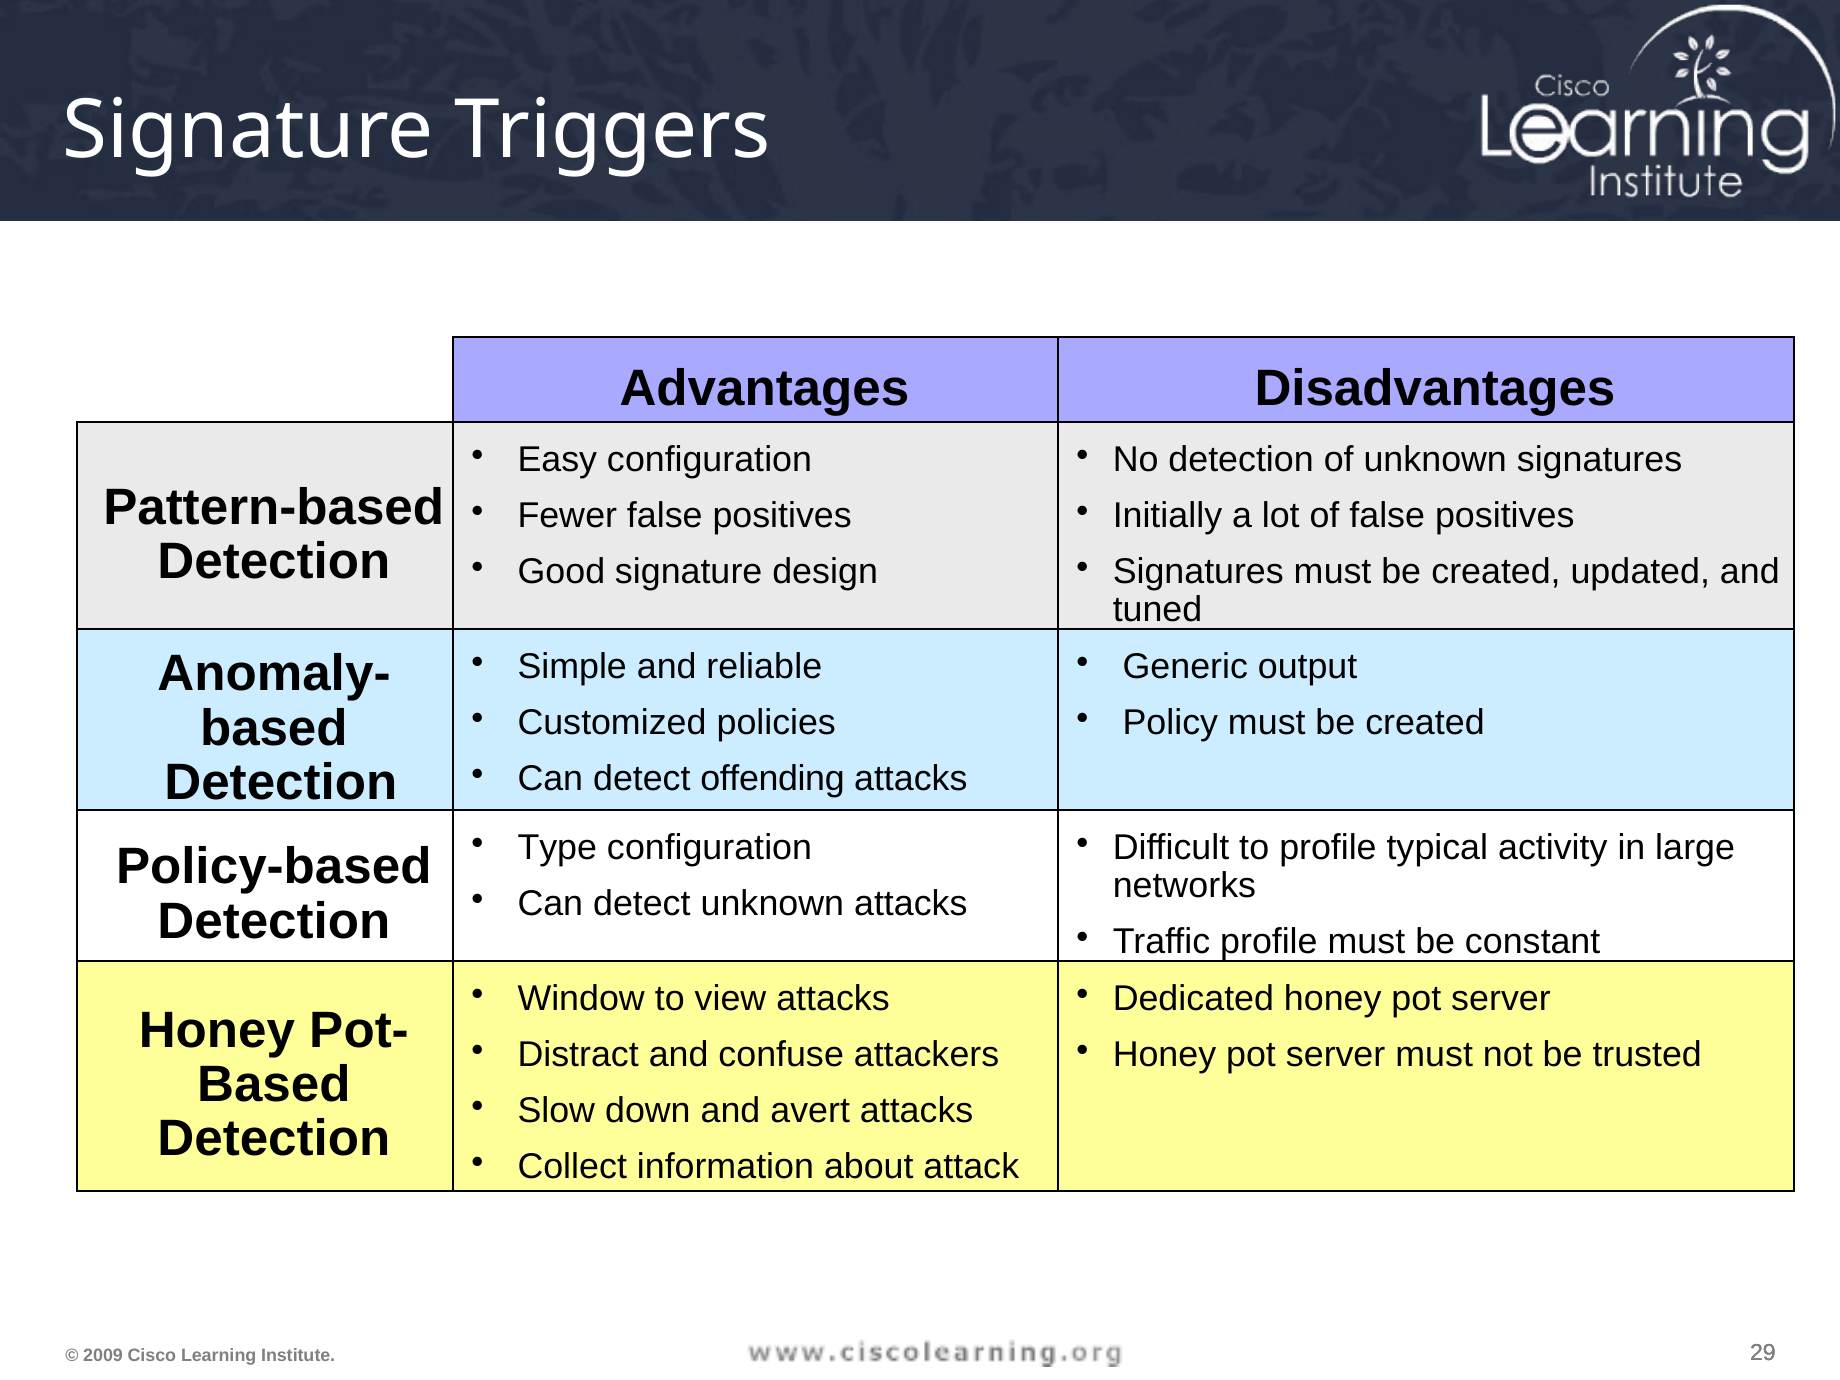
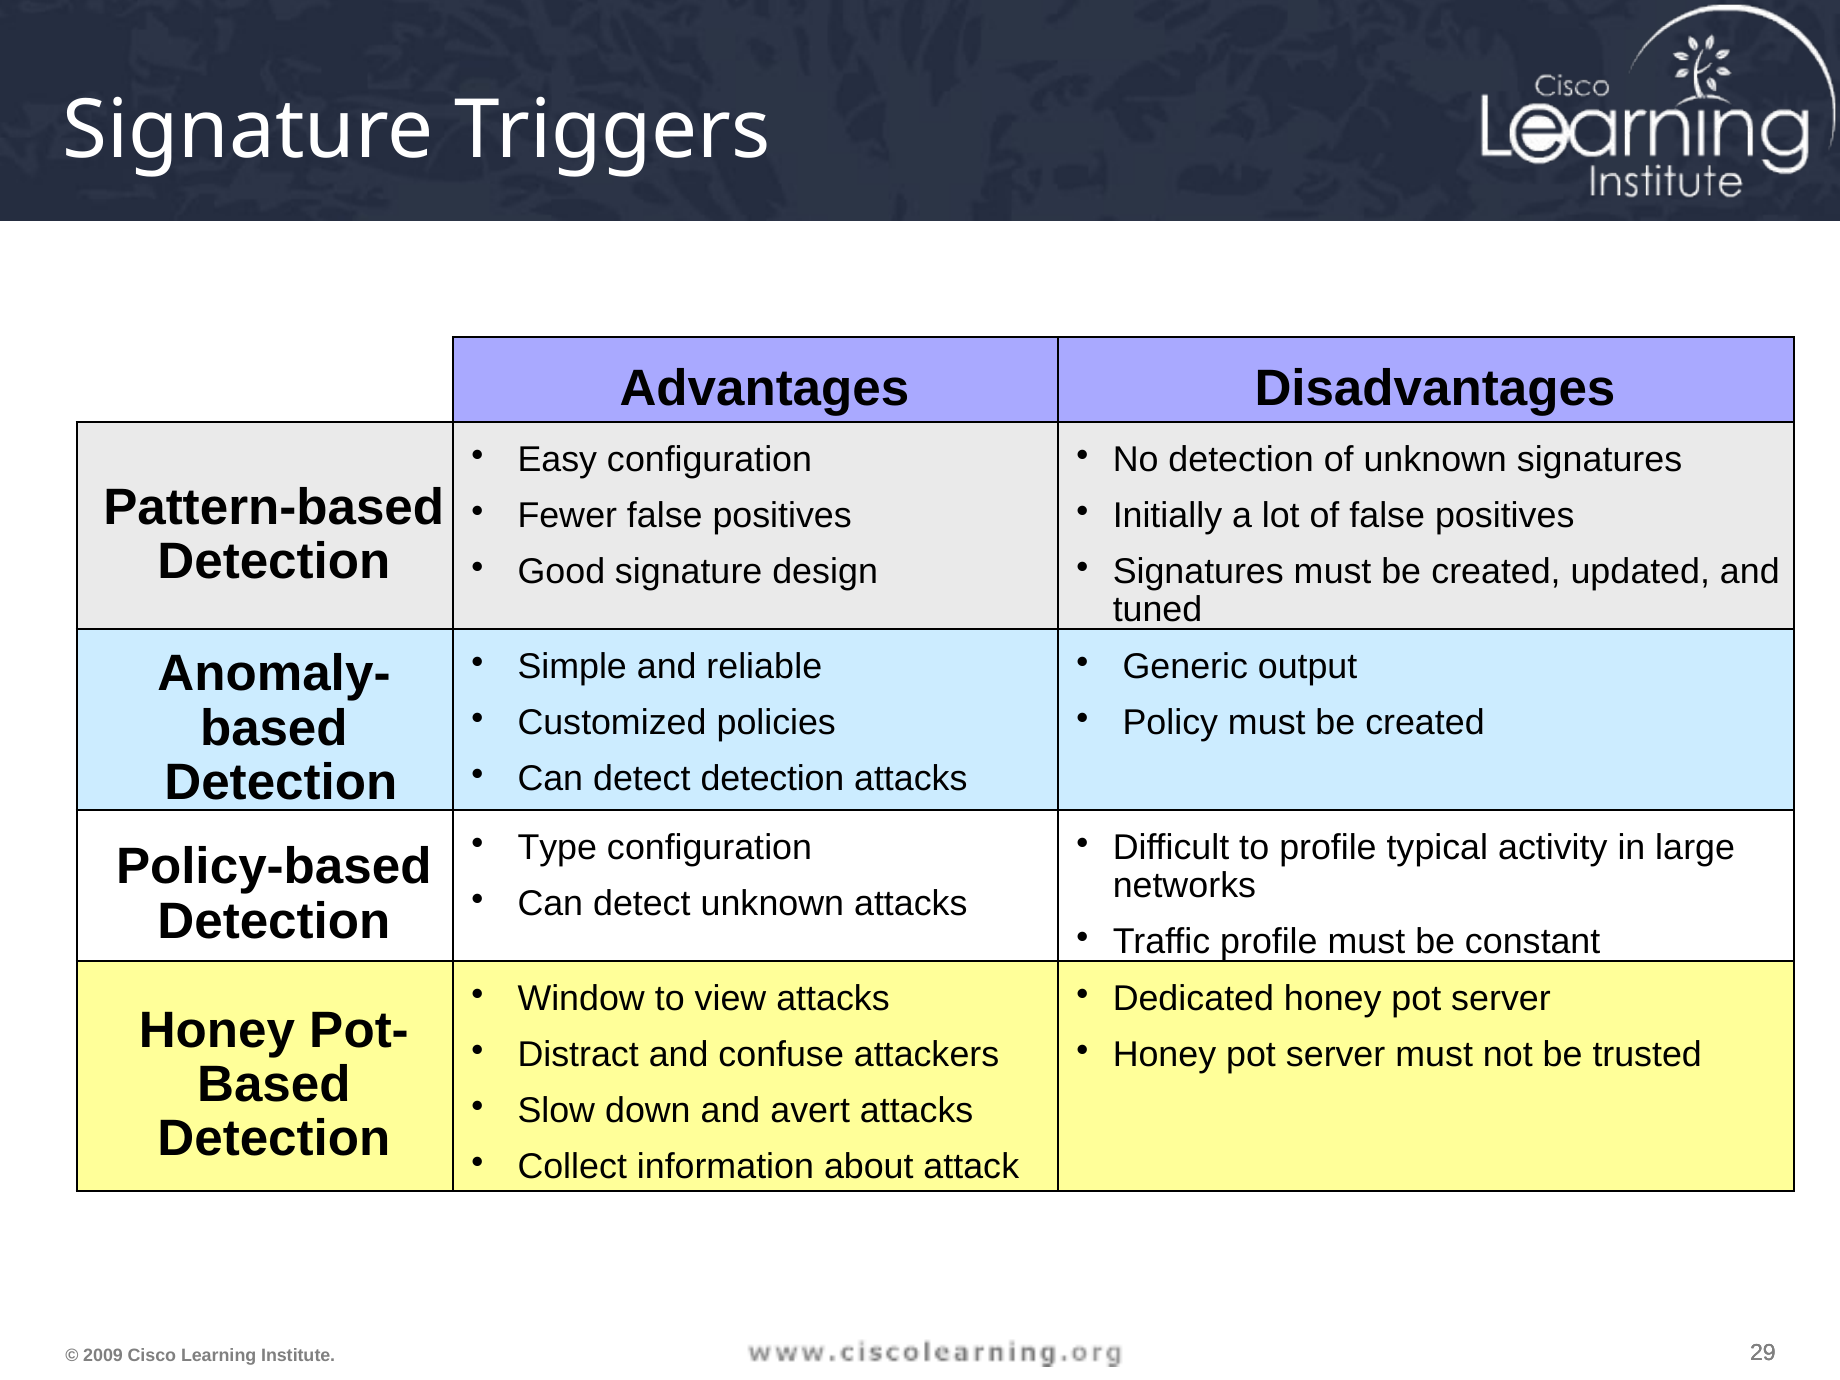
detect offending: offending -> detection
